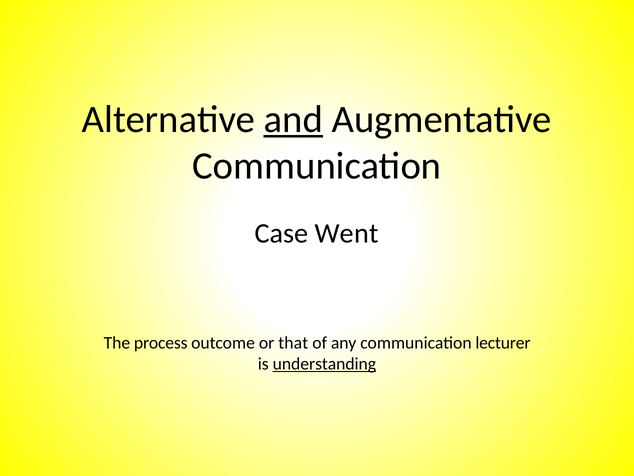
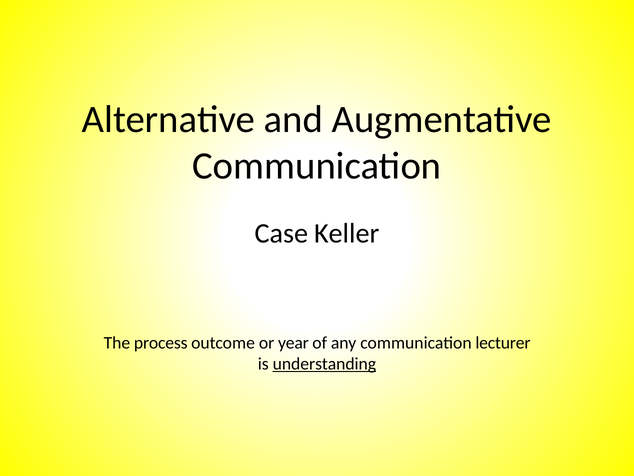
and underline: present -> none
Went: Went -> Keller
that: that -> year
